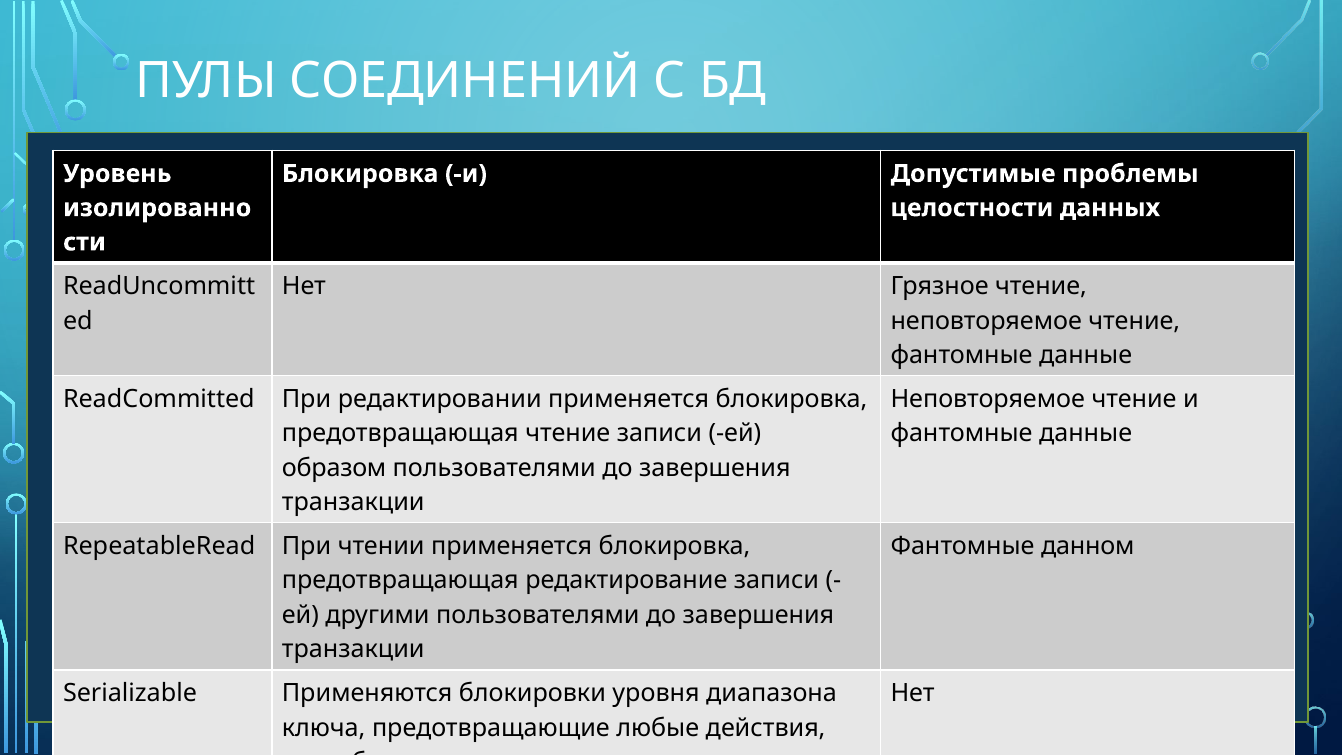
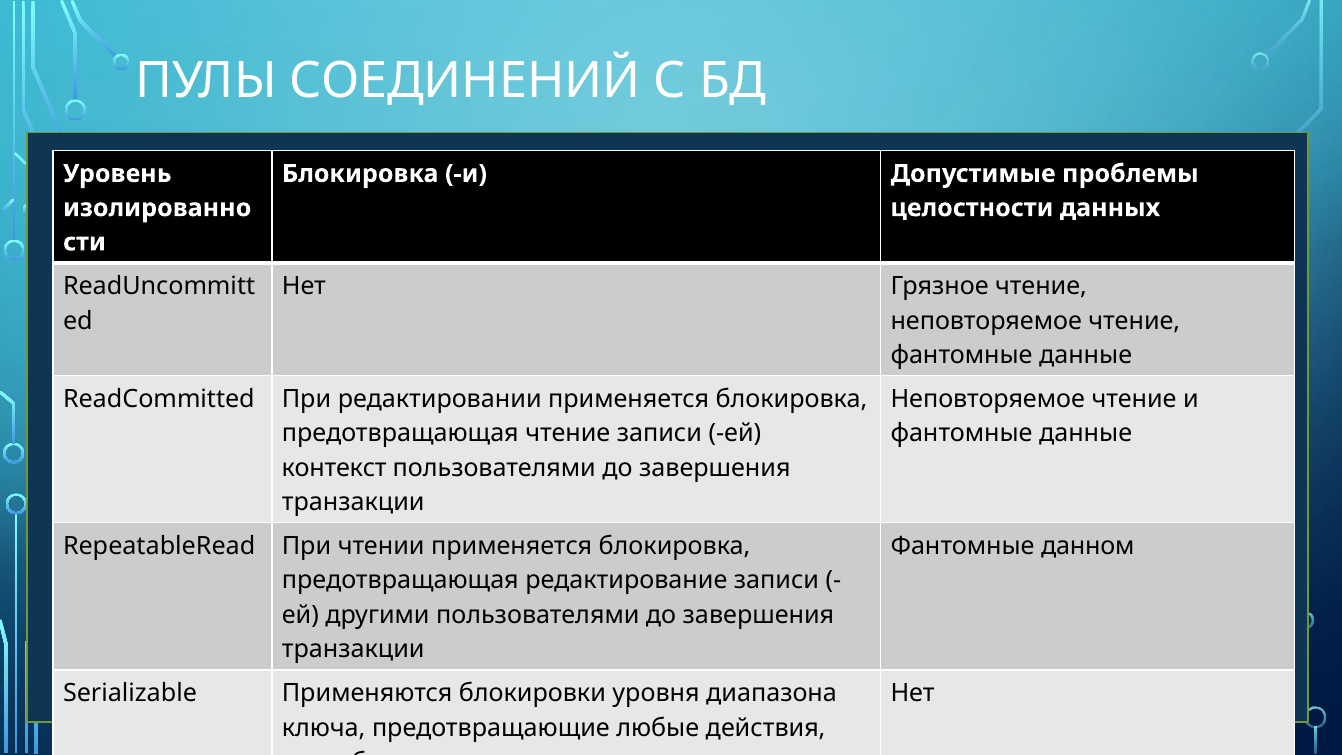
образом: образом -> контекст
